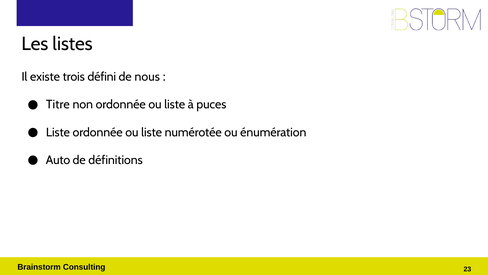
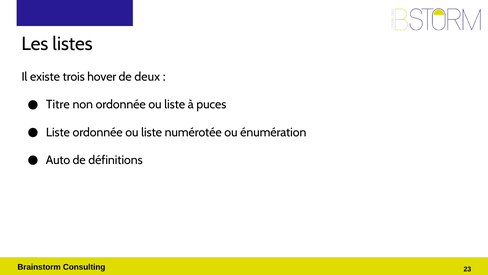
défini: défini -> hover
nous: nous -> deux
